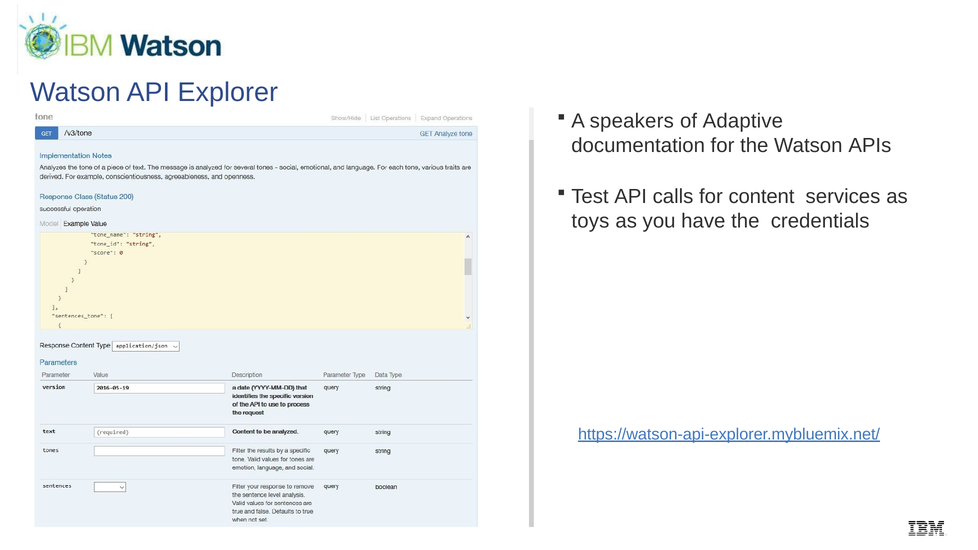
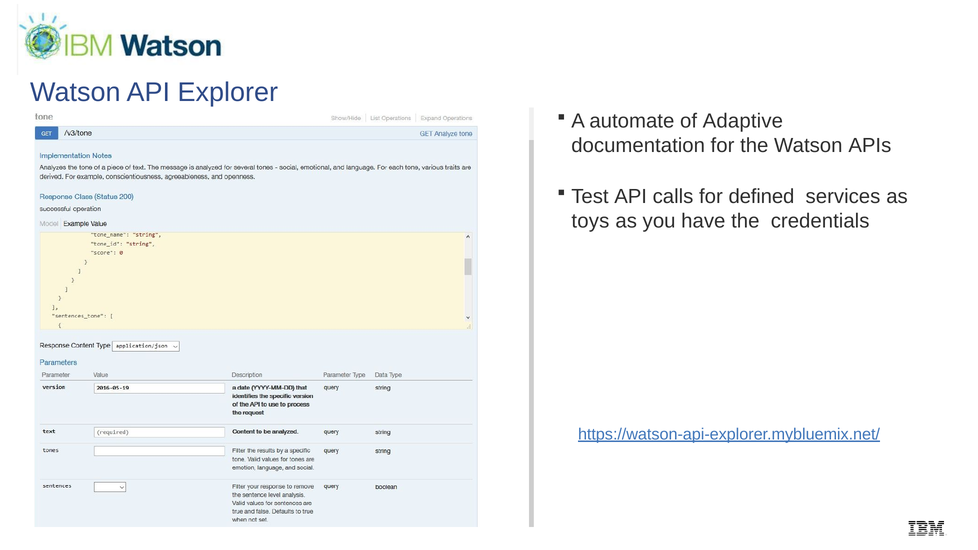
speakers: speakers -> automate
content: content -> defined
